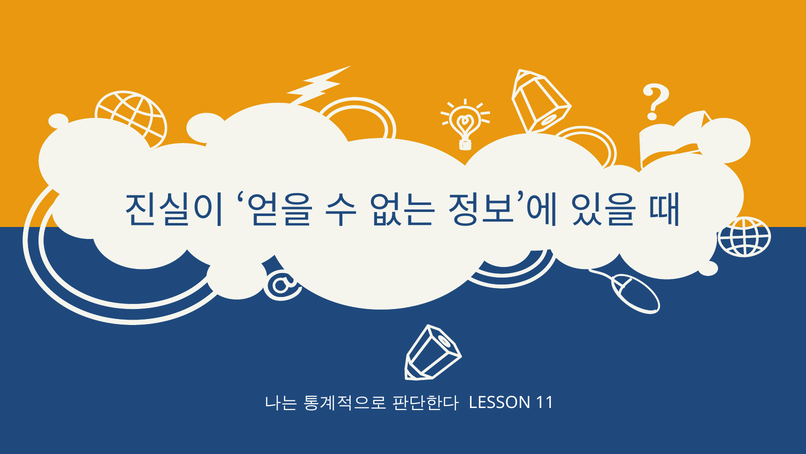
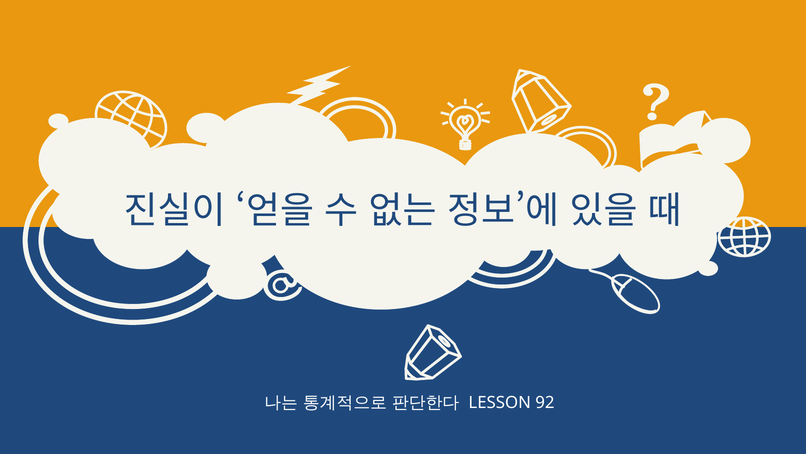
11: 11 -> 92
